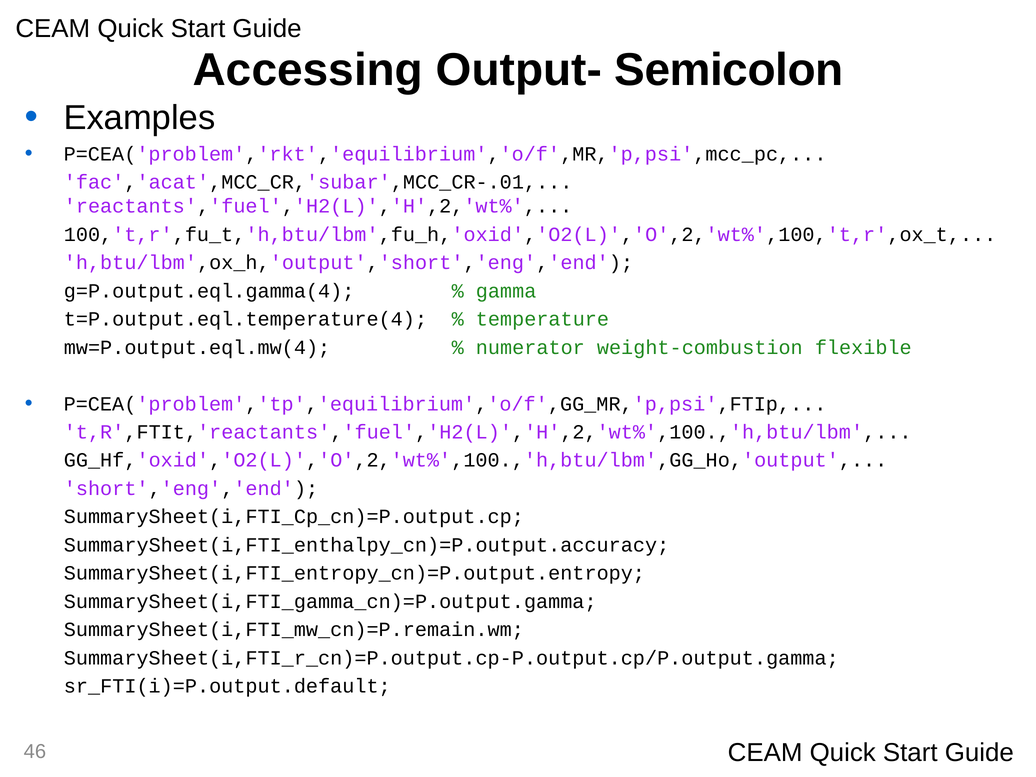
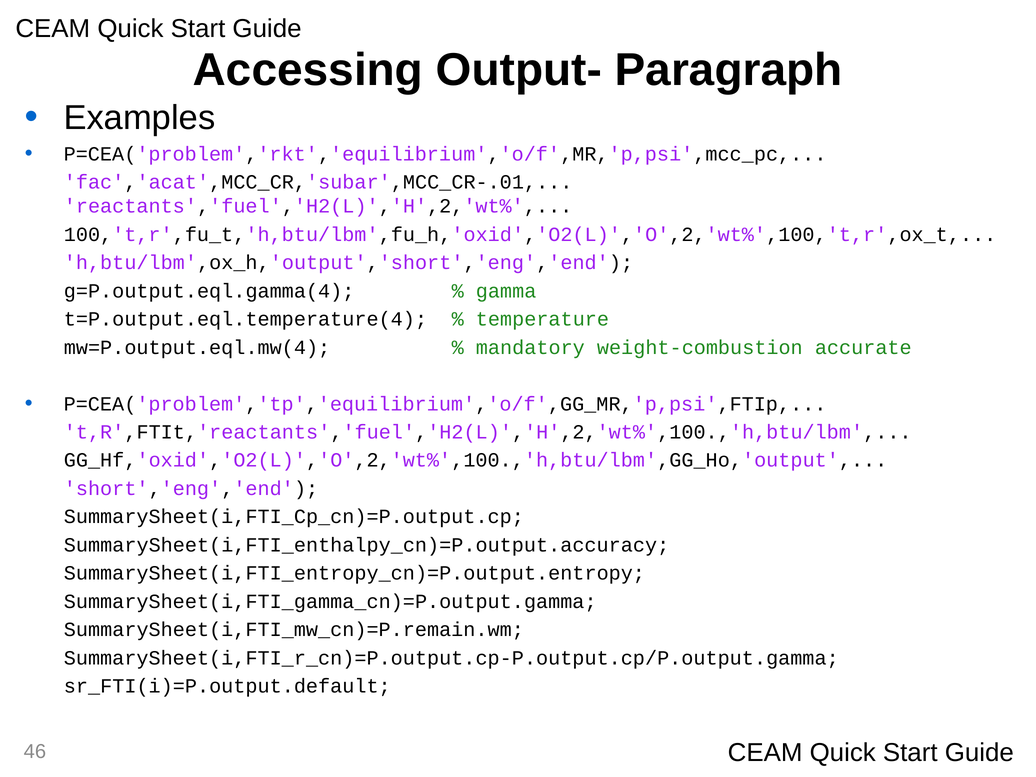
Semicolon: Semicolon -> Paragraph
numerator: numerator -> mandatory
flexible: flexible -> accurate
